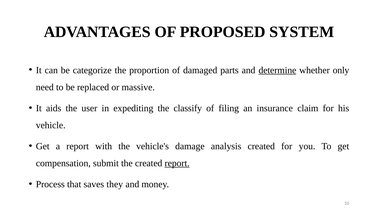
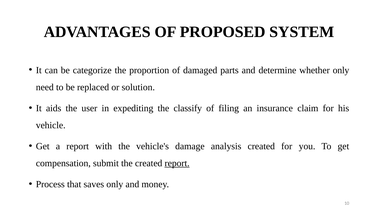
determine underline: present -> none
massive: massive -> solution
saves they: they -> only
